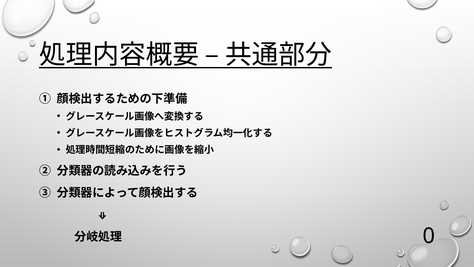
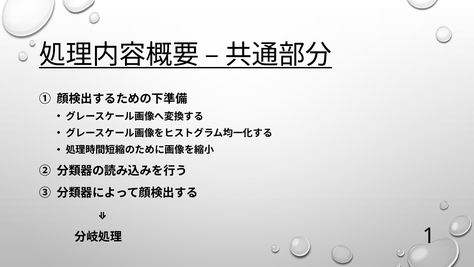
0: 0 -> 1
